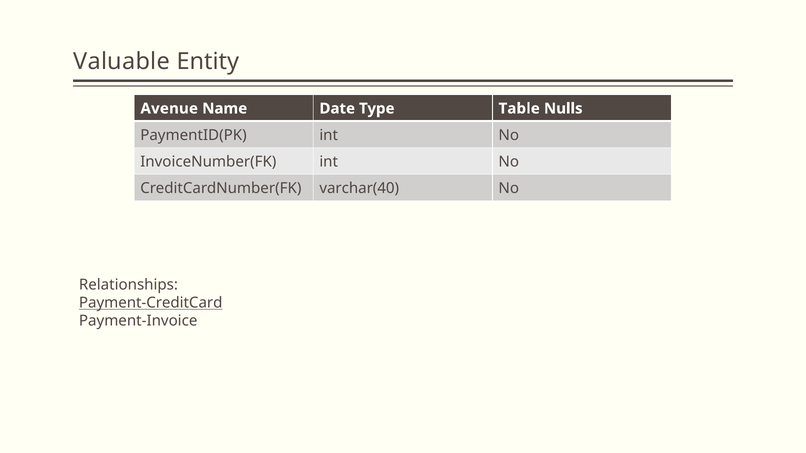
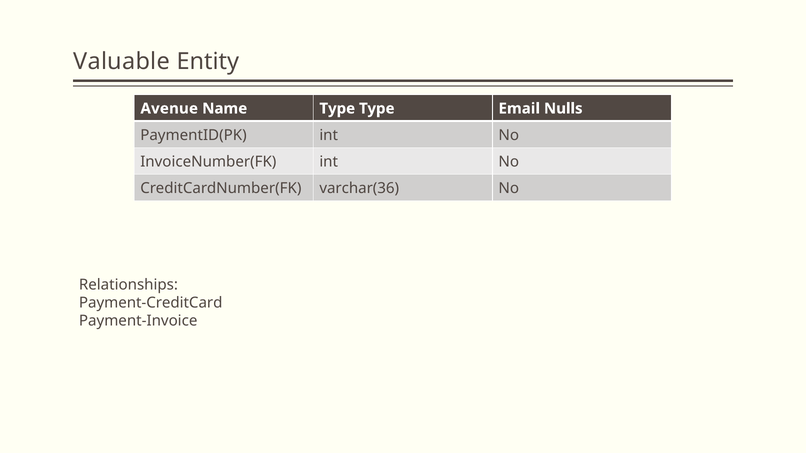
Name Date: Date -> Type
Table: Table -> Email
varchar(40: varchar(40 -> varchar(36
Payment-CreditCard underline: present -> none
